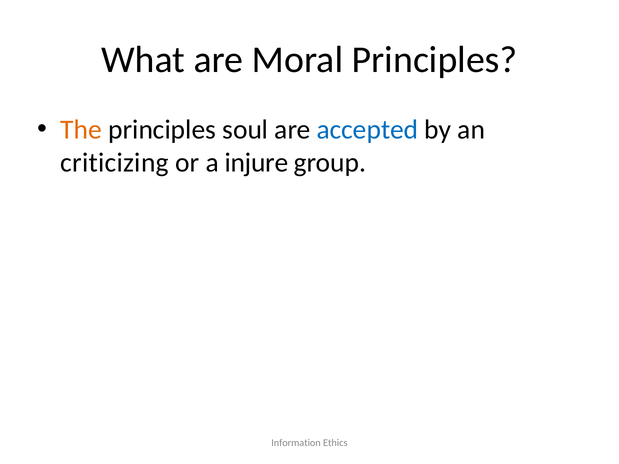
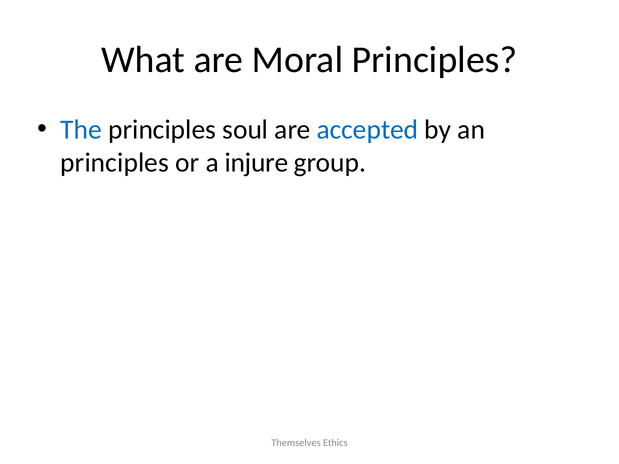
The colour: orange -> blue
criticizing at (115, 163): criticizing -> principles
Information: Information -> Themselves
